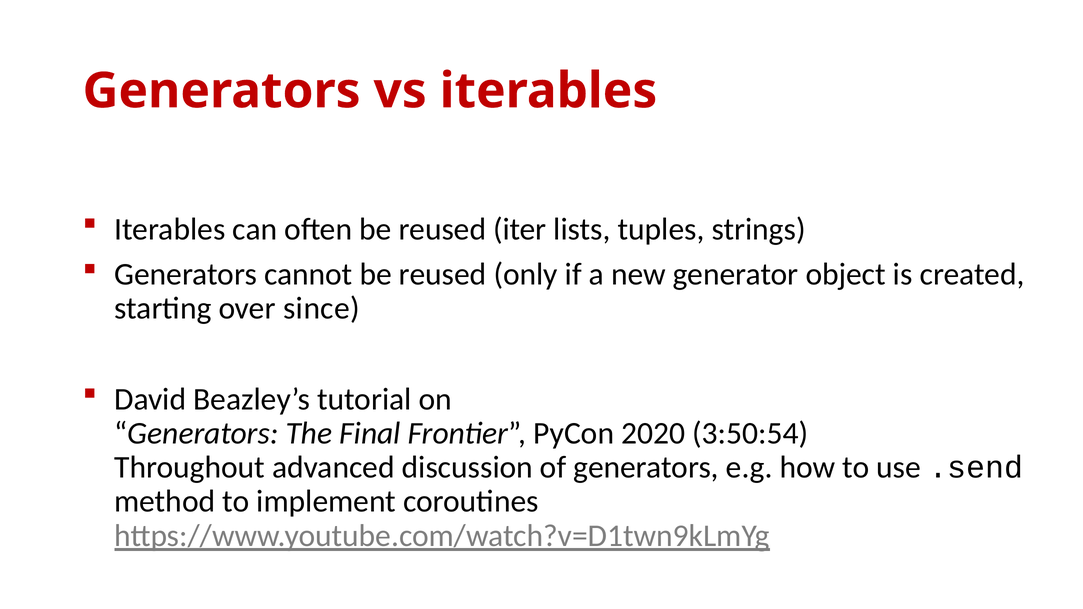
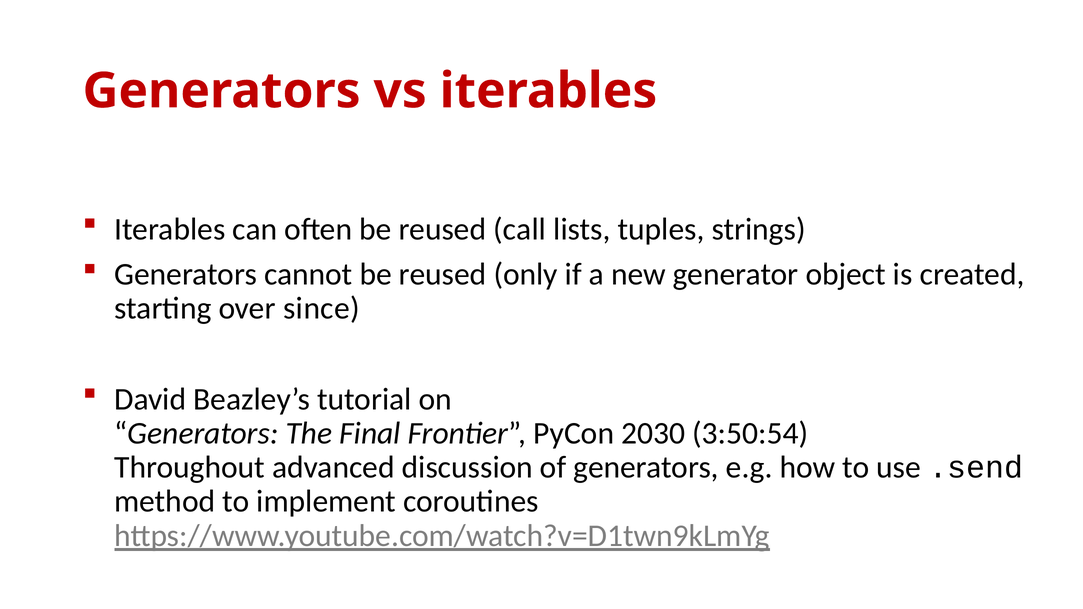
iter: iter -> call
2020: 2020 -> 2030
